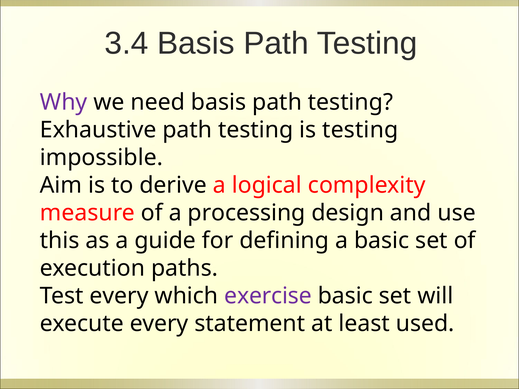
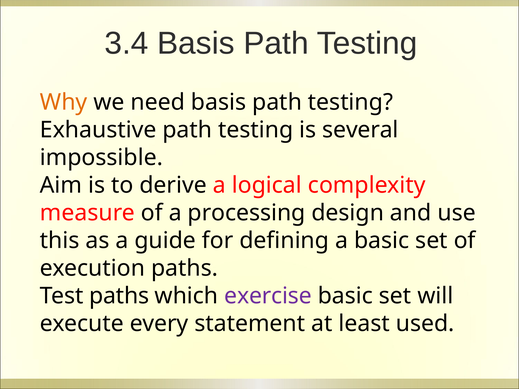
Why colour: purple -> orange
is testing: testing -> several
Test every: every -> paths
